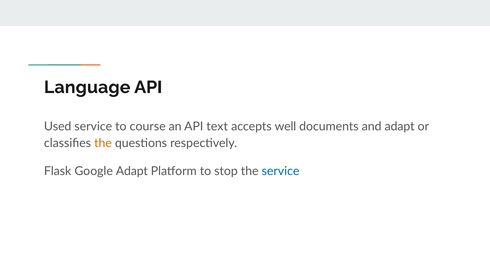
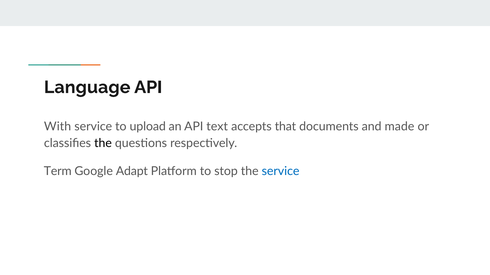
Used: Used -> With
course: course -> upload
well: well -> that
and adapt: adapt -> made
the at (103, 144) colour: orange -> black
Flask: Flask -> Term
